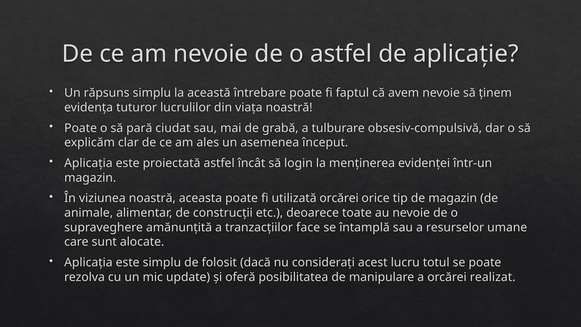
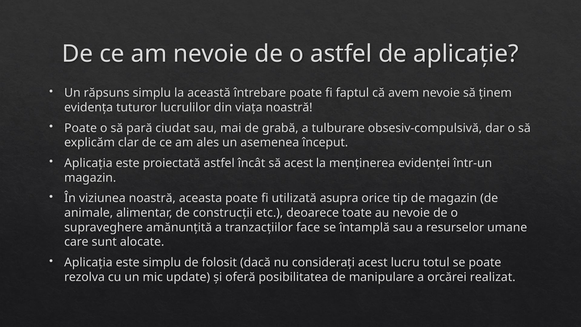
să login: login -> acest
utilizată orcărei: orcărei -> asupra
